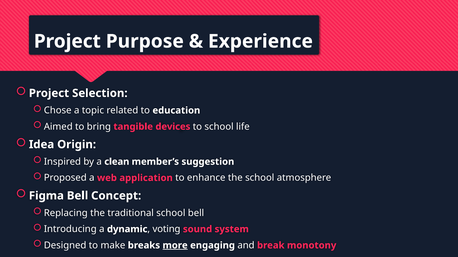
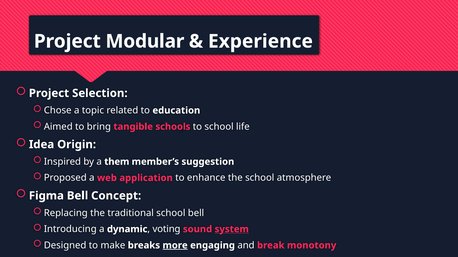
Purpose: Purpose -> Modular
devices: devices -> schools
clean: clean -> them
system underline: none -> present
